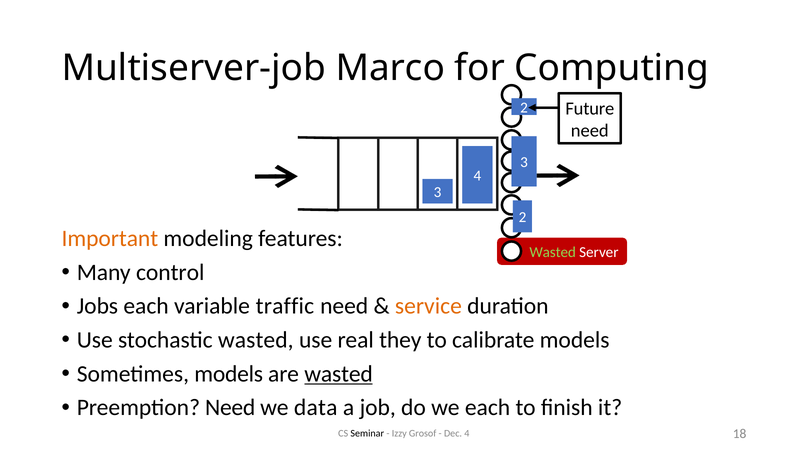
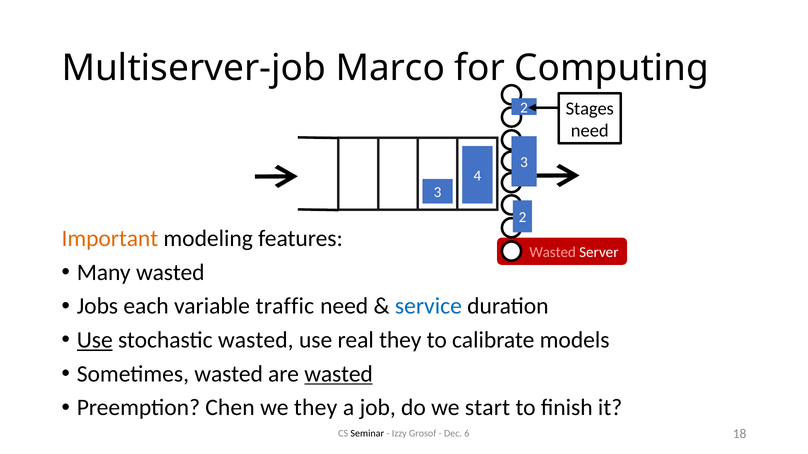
Future: Future -> Stages
Wasted at (553, 253) colour: light green -> pink
Many control: control -> wasted
service colour: orange -> blue
Use at (95, 340) underline: none -> present
Sometimes models: models -> wasted
Preemption Need: Need -> Chen
we data: data -> they
we each: each -> start
Dec 4: 4 -> 6
